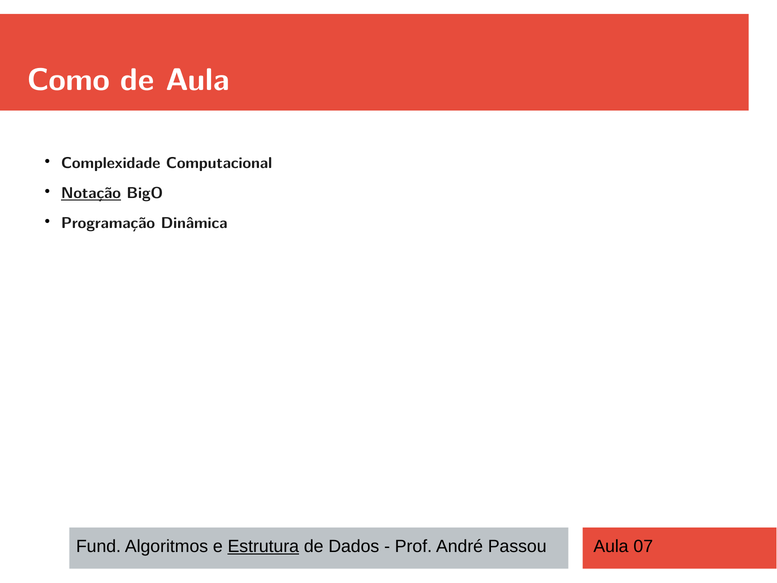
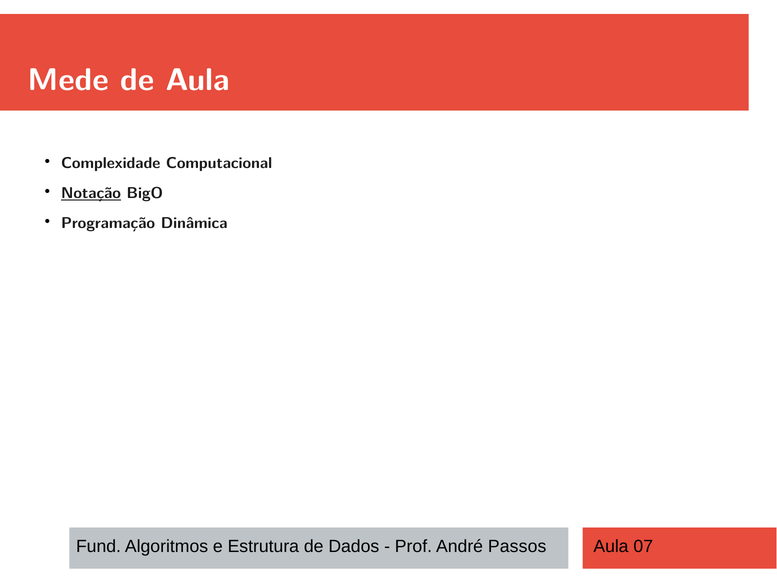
Como: Como -> Mede
Estrutura underline: present -> none
Passou: Passou -> Passos
